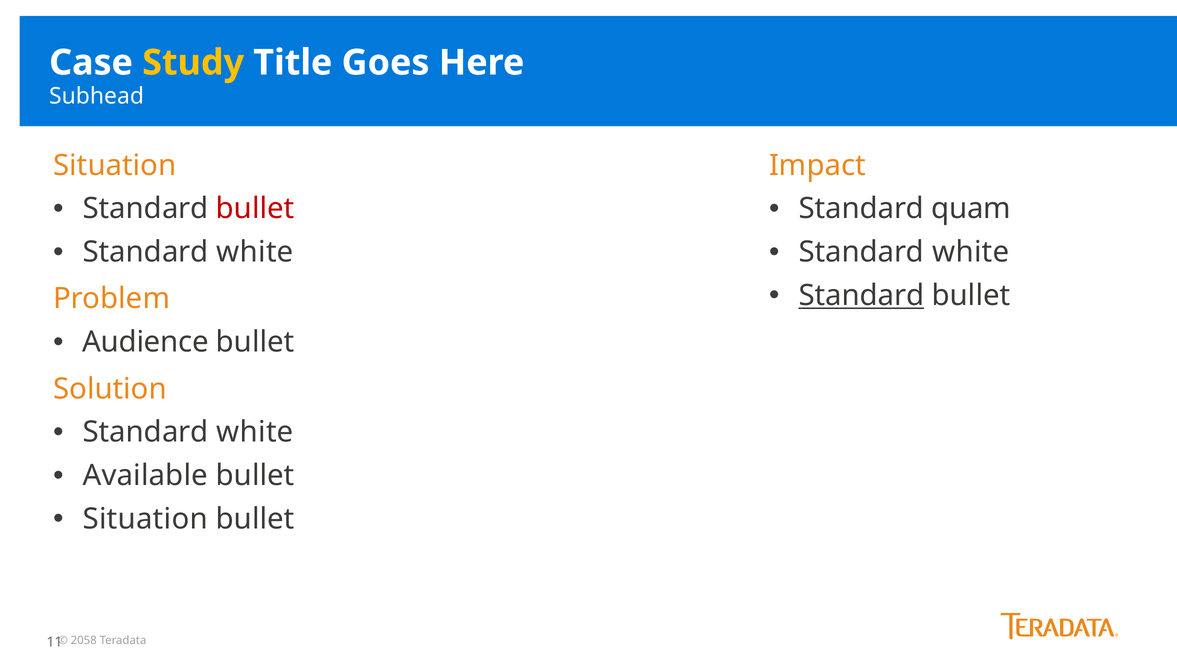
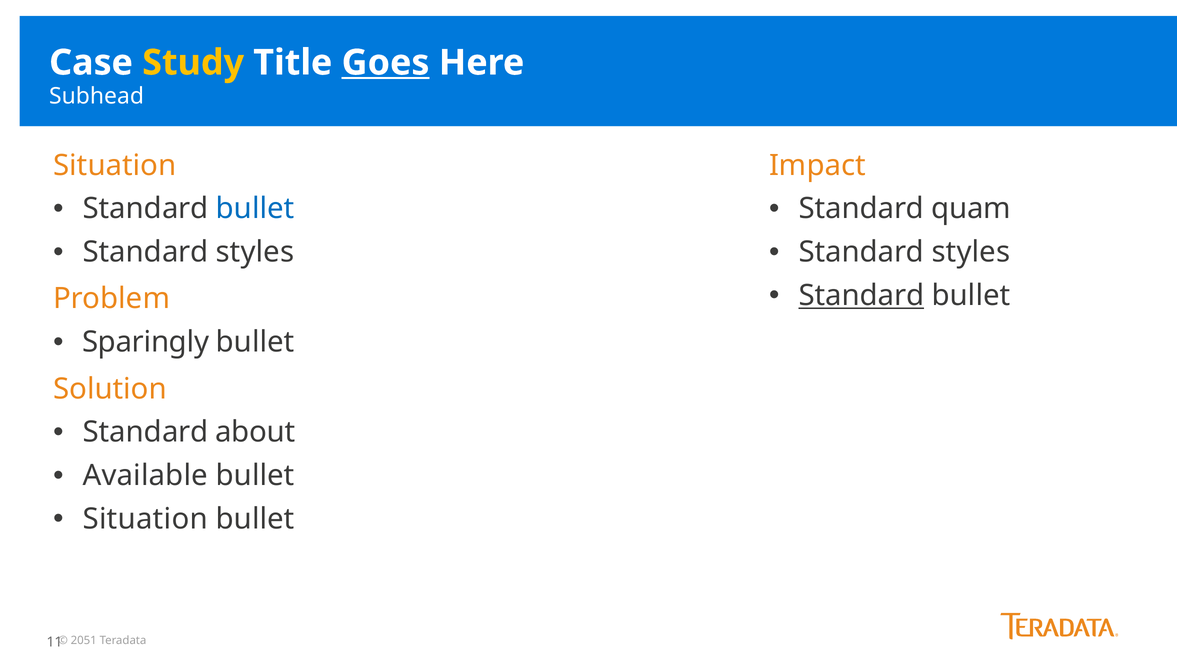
Goes underline: none -> present
bullet at (255, 209) colour: red -> blue
white at (255, 252): white -> styles
white at (971, 252): white -> styles
Audience: Audience -> Sparingly
white at (255, 432): white -> about
2058: 2058 -> 2051
